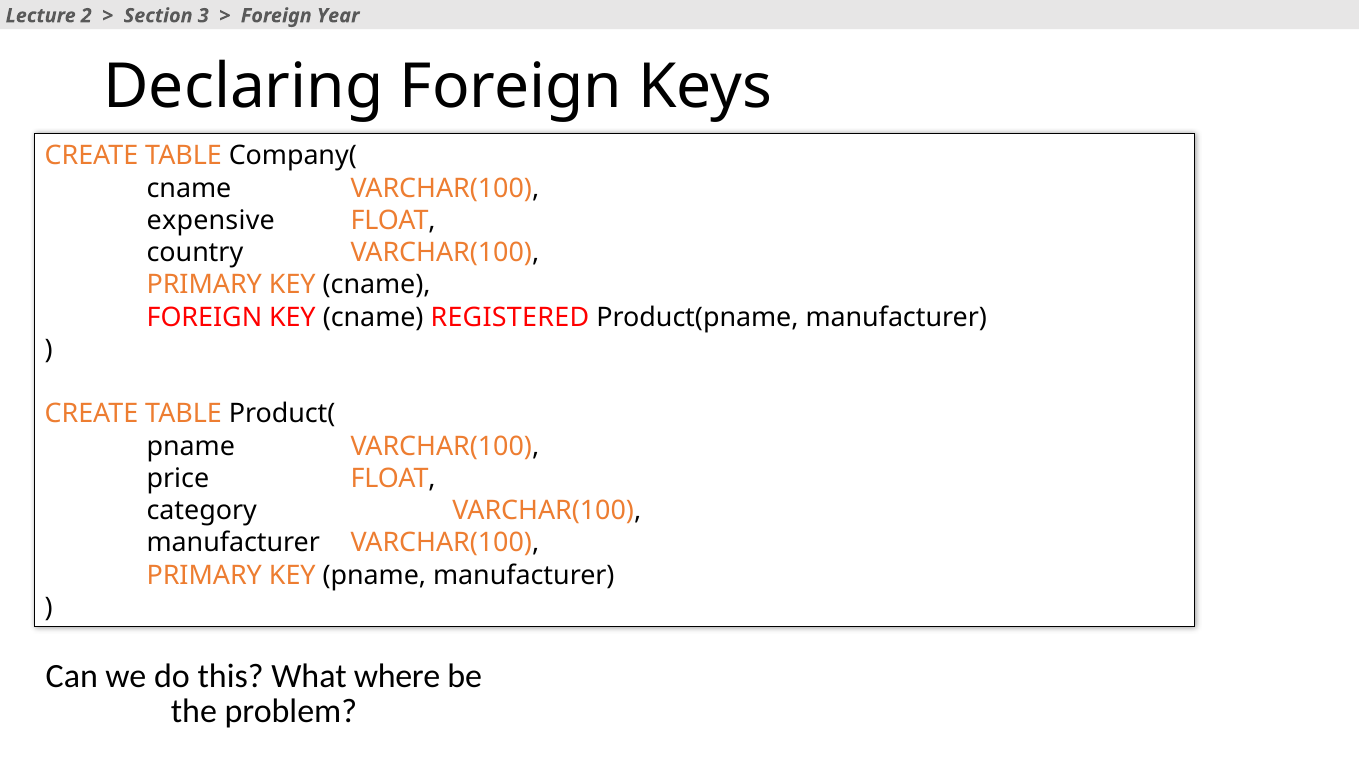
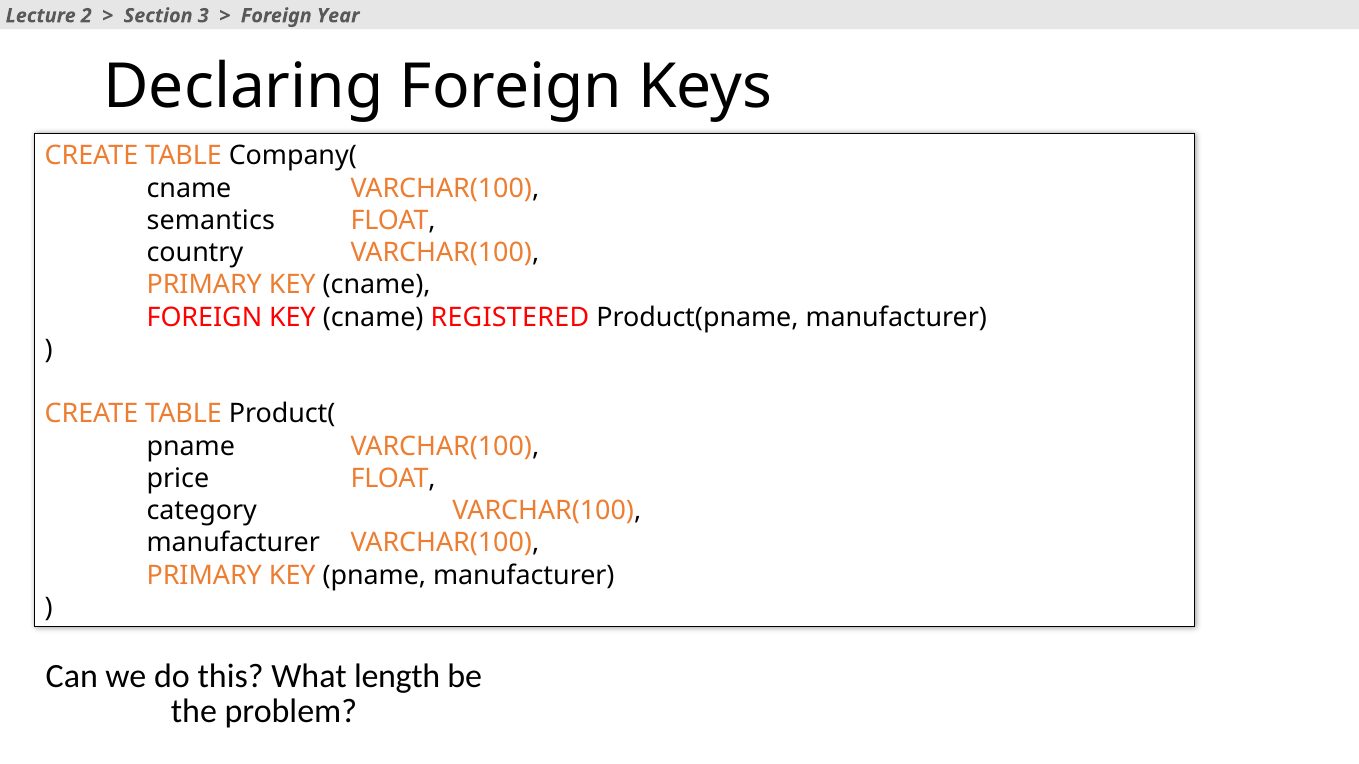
expensive: expensive -> semantics
where: where -> length
